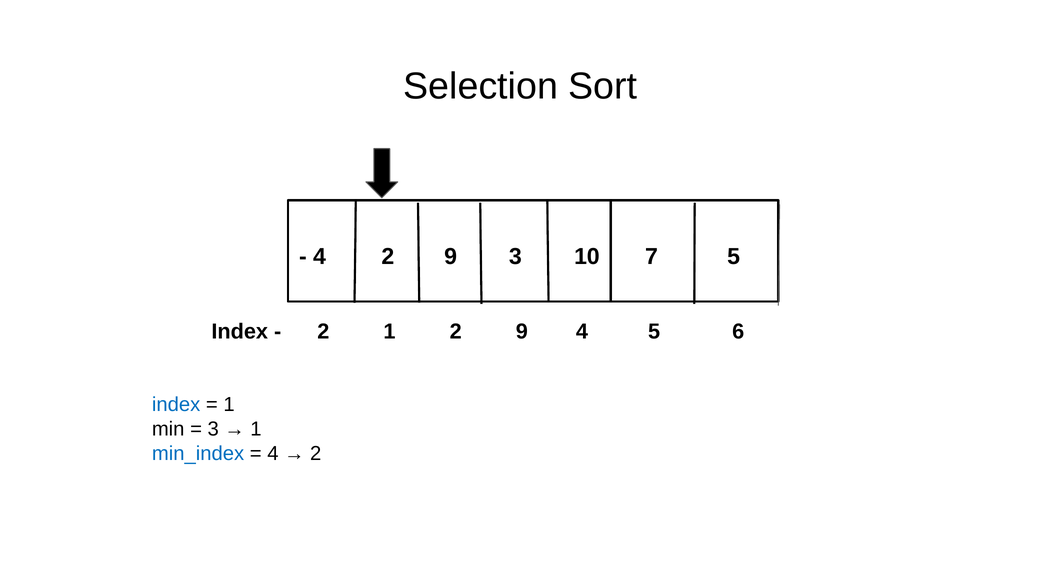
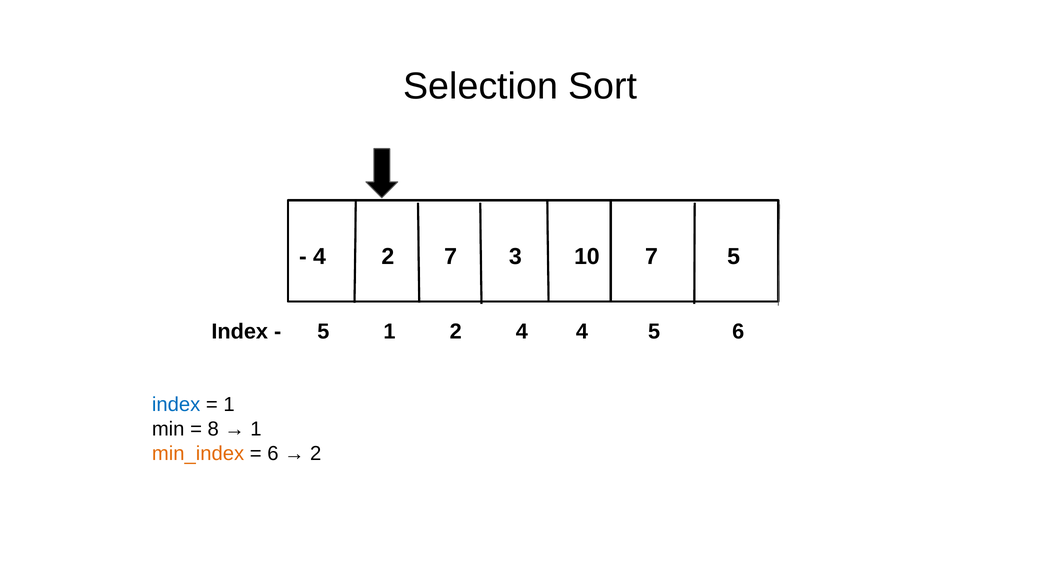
9 at (451, 256): 9 -> 7
2 at (323, 331): 2 -> 5
1 2 9: 9 -> 4
3 at (213, 429): 3 -> 8
min_index colour: blue -> orange
4 at (273, 453): 4 -> 6
